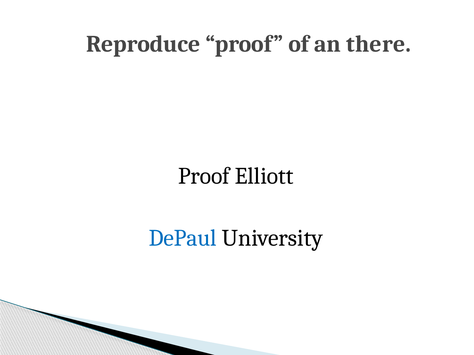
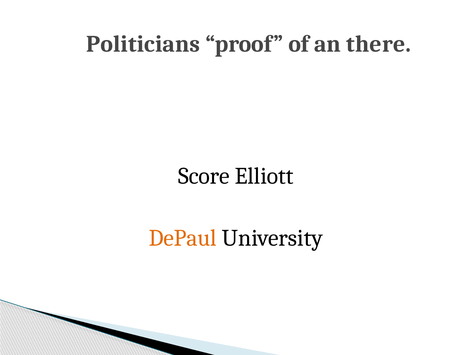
Reproduce: Reproduce -> Politicians
Proof at (204, 176): Proof -> Score
DePaul colour: blue -> orange
